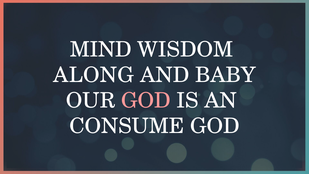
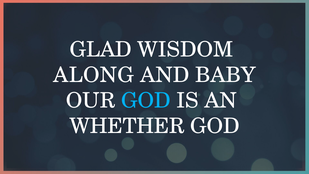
MIND: MIND -> GLAD
GOD at (146, 101) colour: pink -> light blue
CONSUME: CONSUME -> WHETHER
